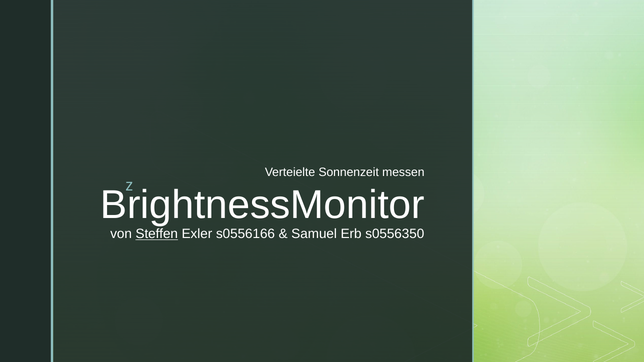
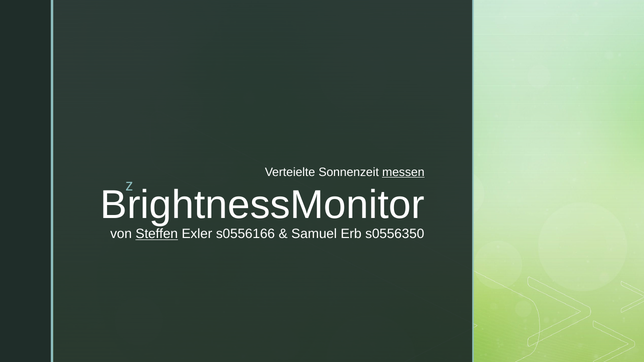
messen underline: none -> present
